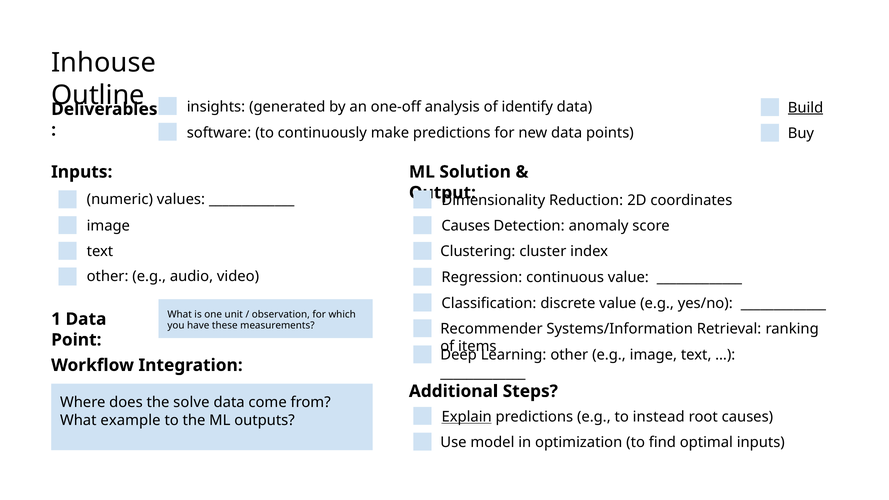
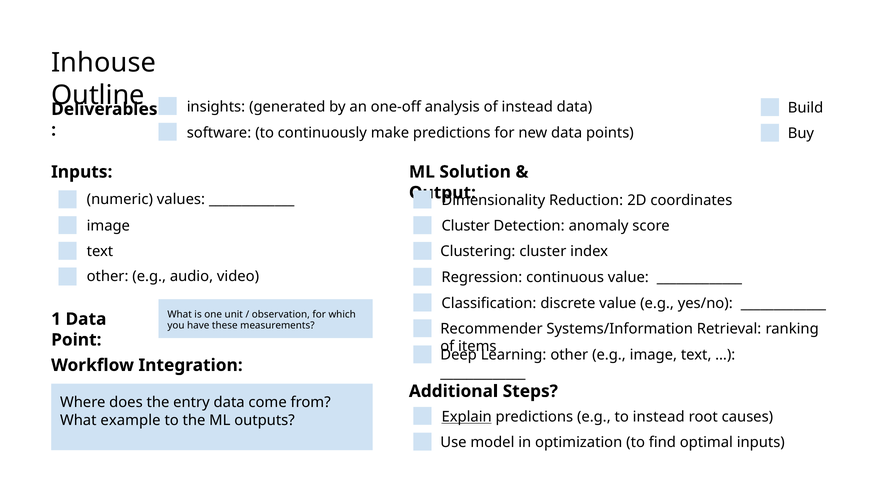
of identify: identify -> instead
Build underline: present -> none
Causes at (466, 226): Causes -> Cluster
solve: solve -> entry
